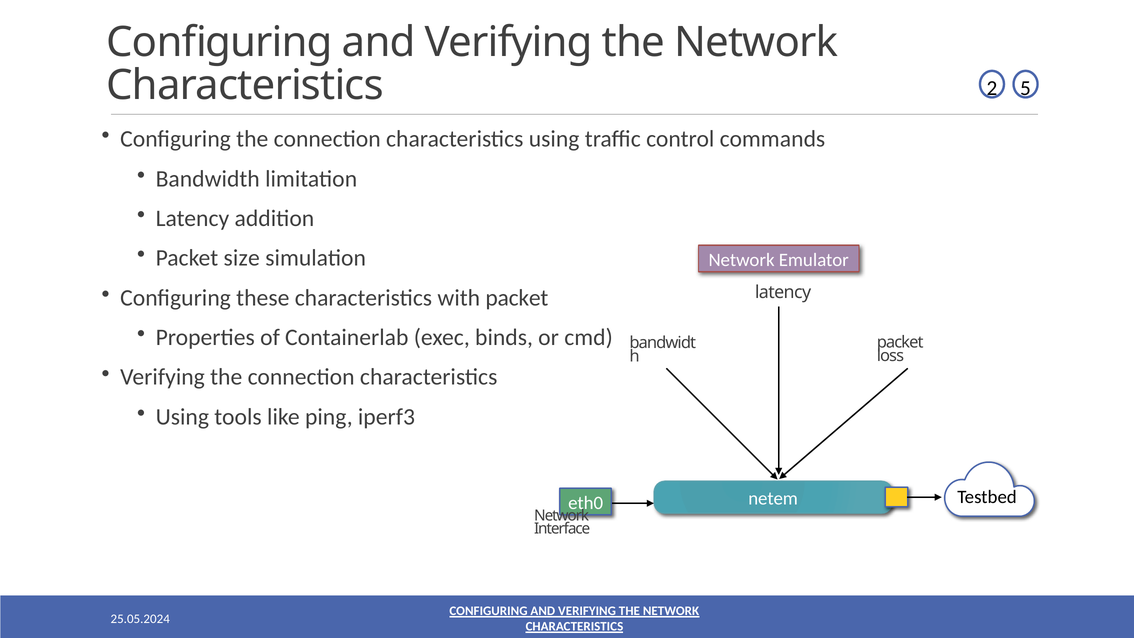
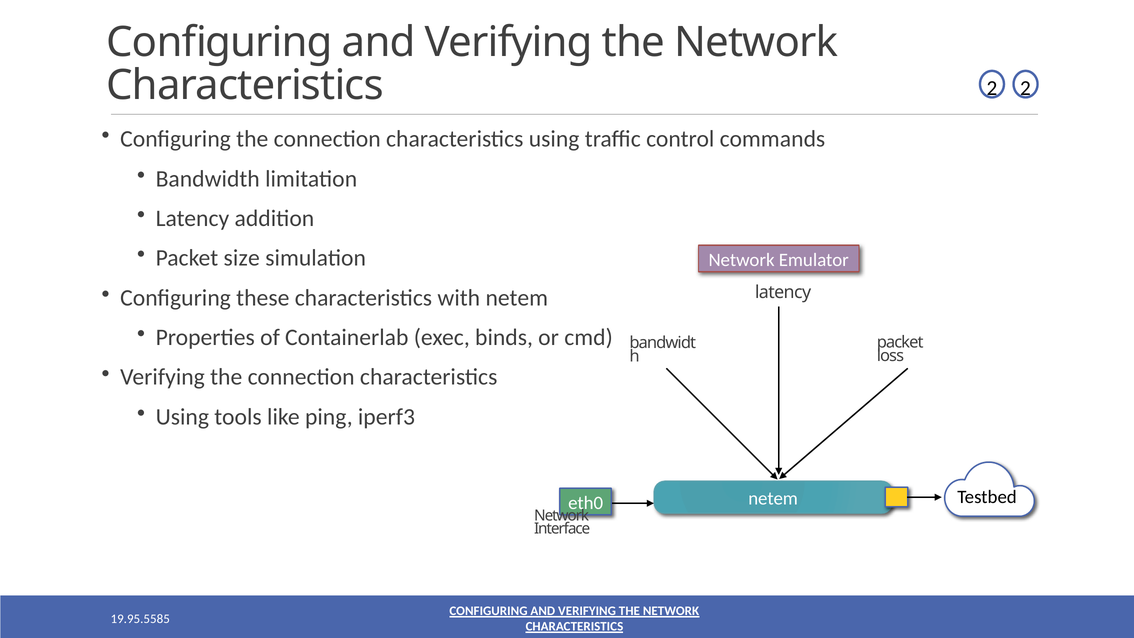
2 5: 5 -> 2
with packet: packet -> netem
25.05.2024: 25.05.2024 -> 19.95.5585
